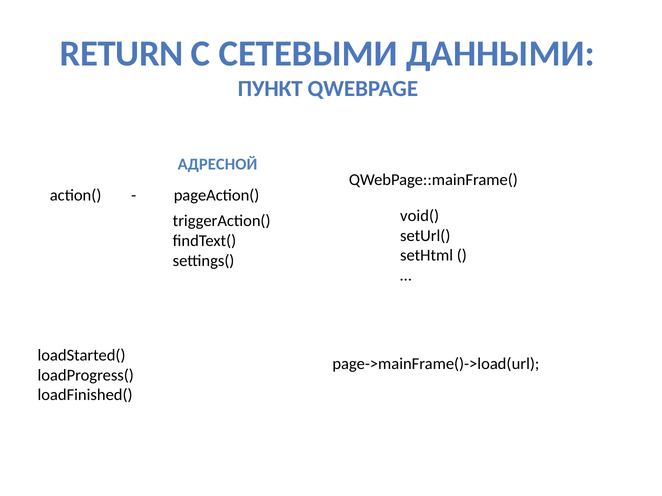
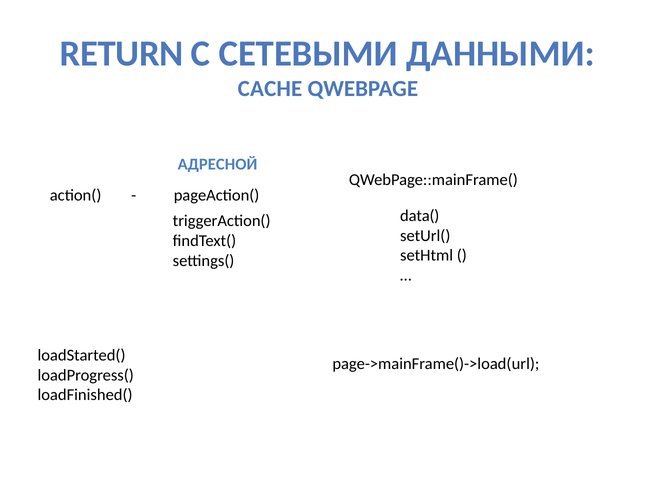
ПУНКТ: ПУНКТ -> CACHE
void(: void( -> data(
